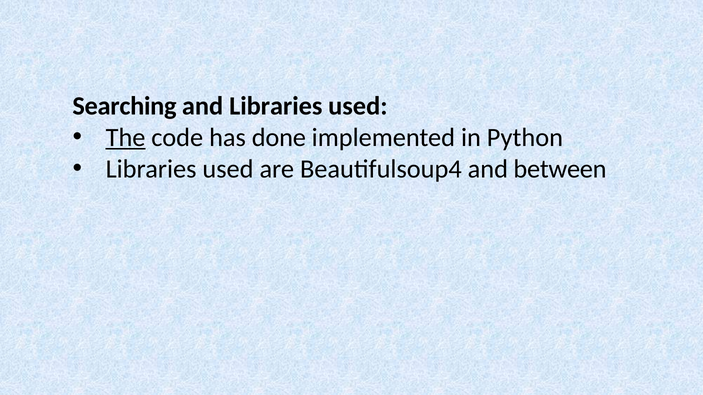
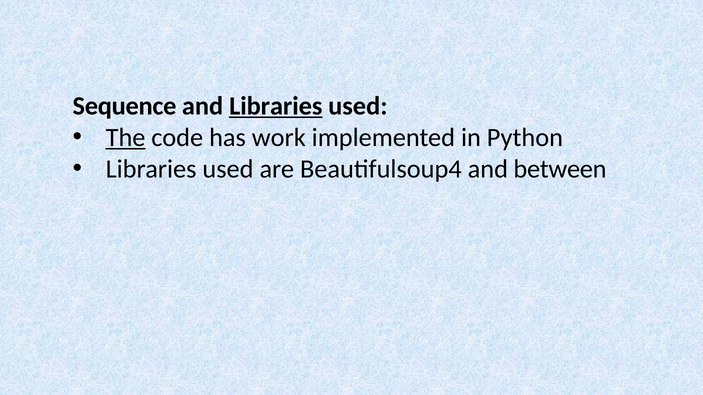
Searching: Searching -> Sequence
Libraries at (276, 106) underline: none -> present
done: done -> work
